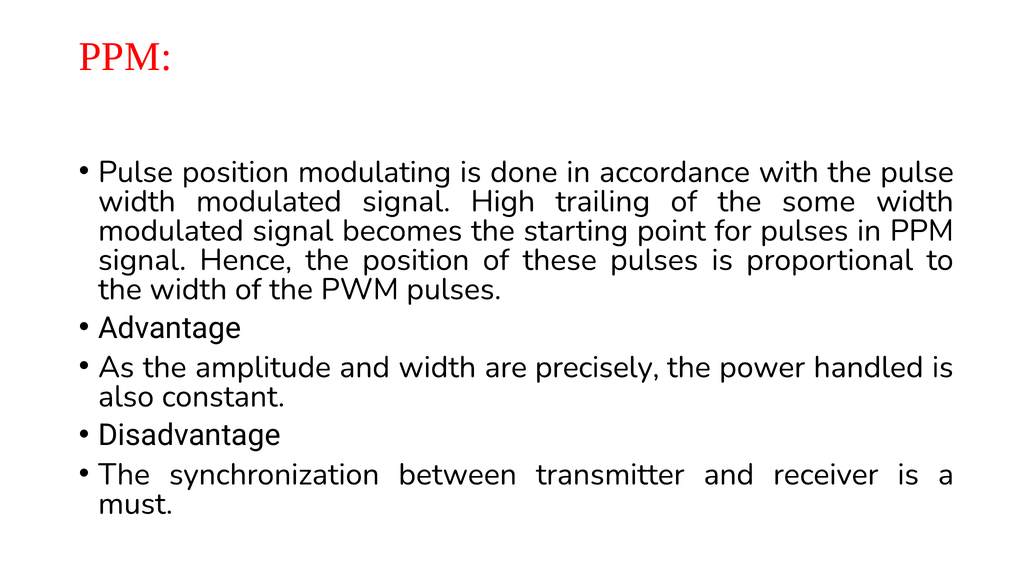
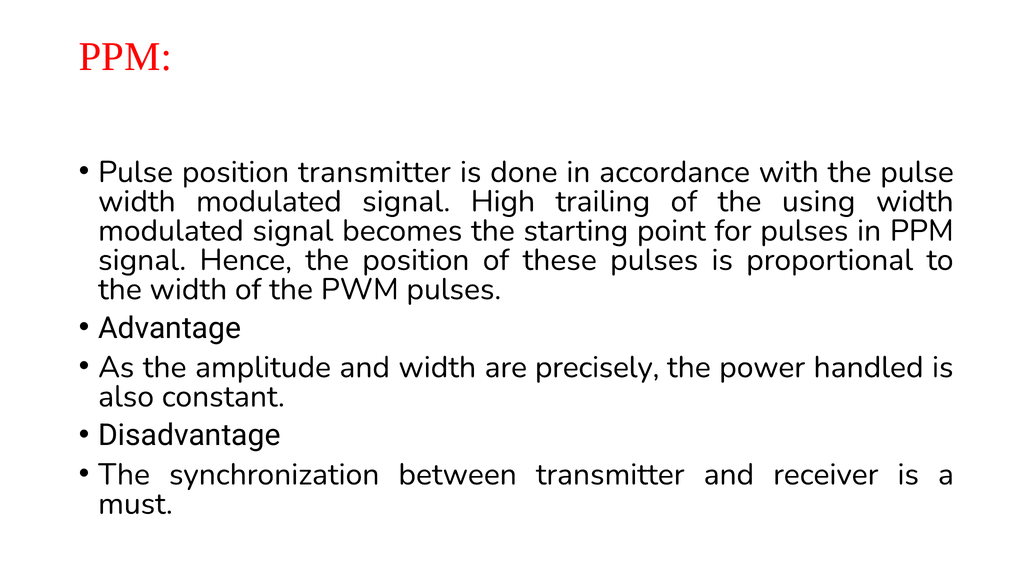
position modulating: modulating -> transmitter
some: some -> using
